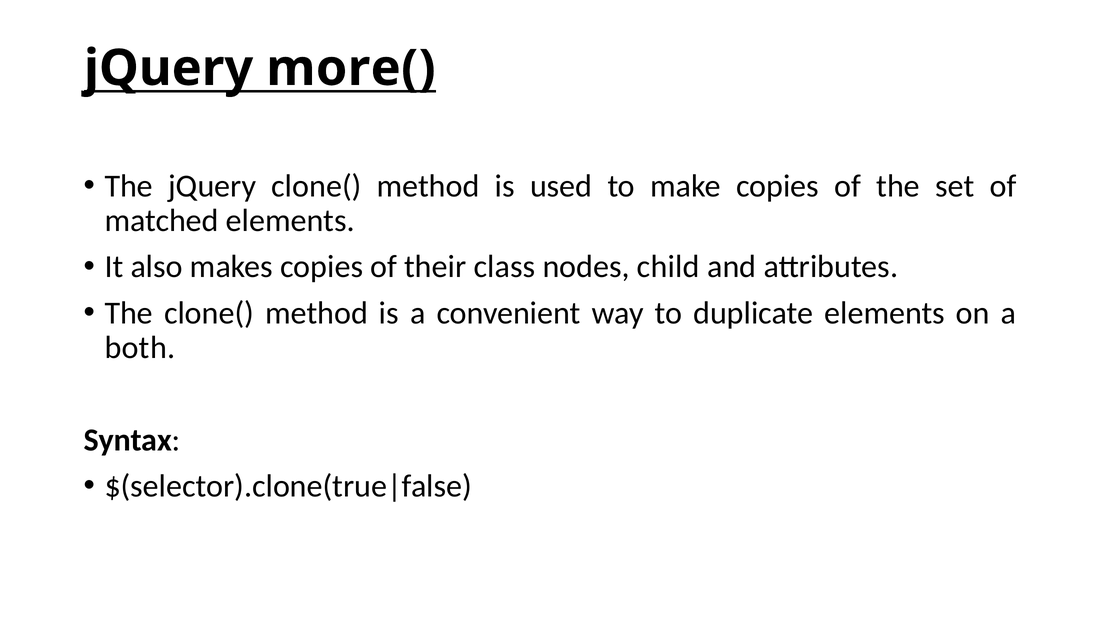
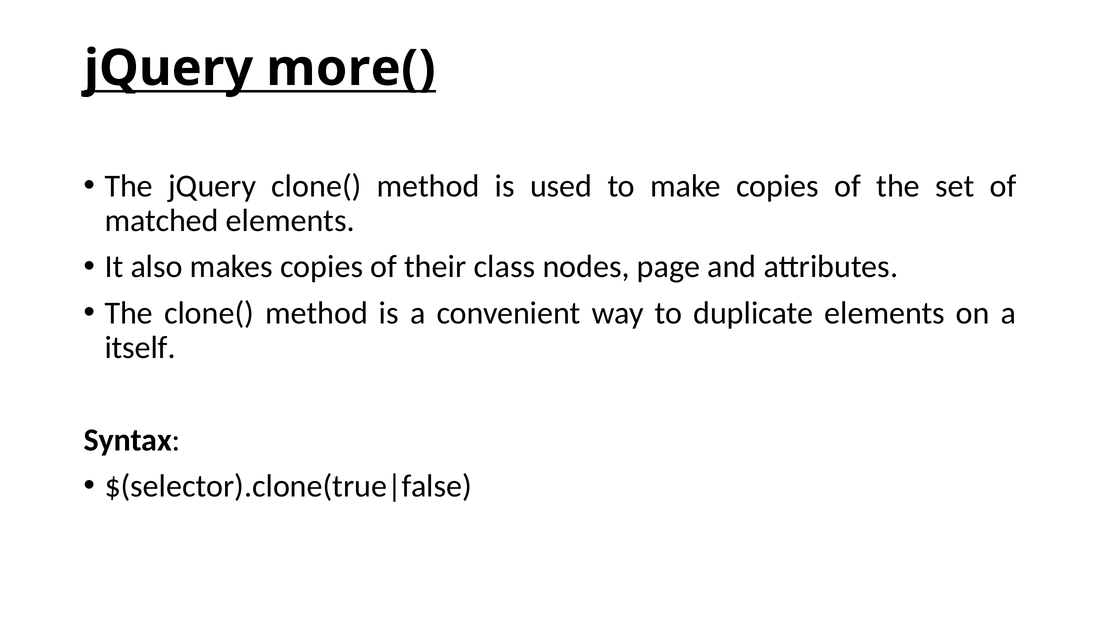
child: child -> page
both: both -> itself
